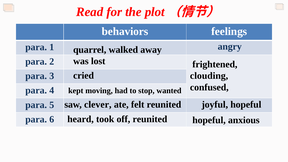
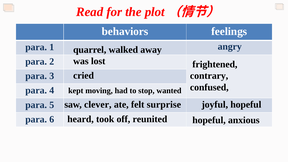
clouding: clouding -> contrary
felt reunited: reunited -> surprise
